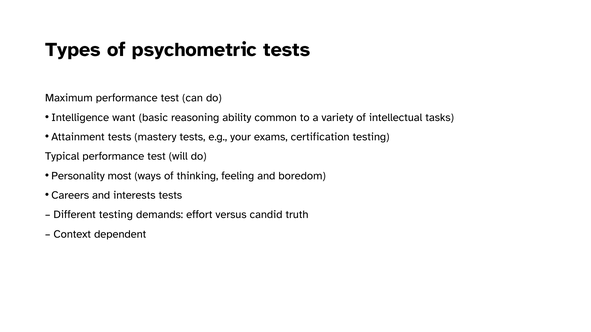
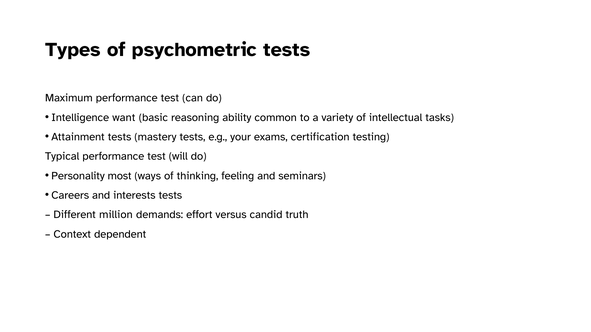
boredom: boredom -> seminars
Different testing: testing -> million
